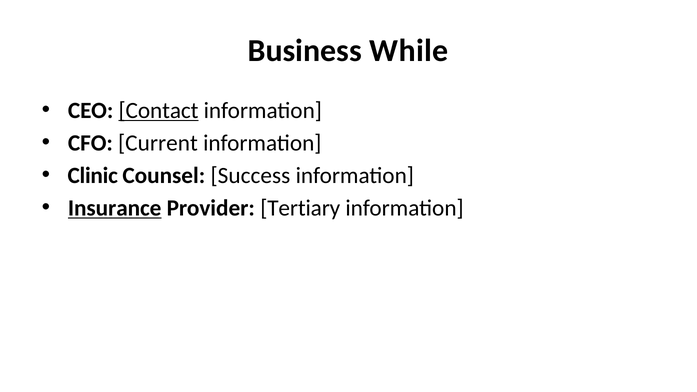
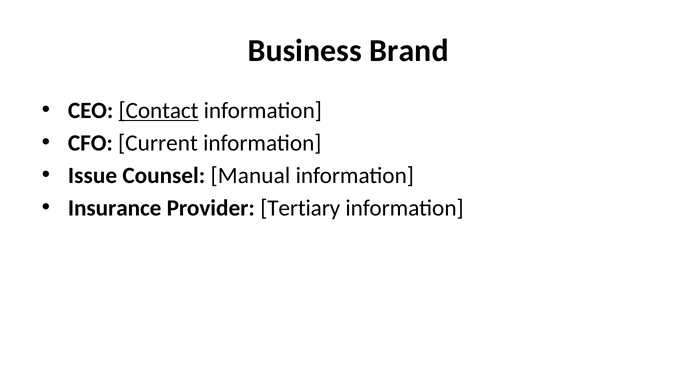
While: While -> Brand
Clinic: Clinic -> Issue
Success: Success -> Manual
Insurance underline: present -> none
